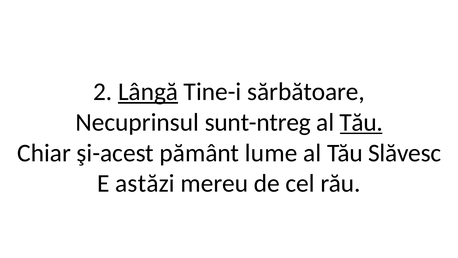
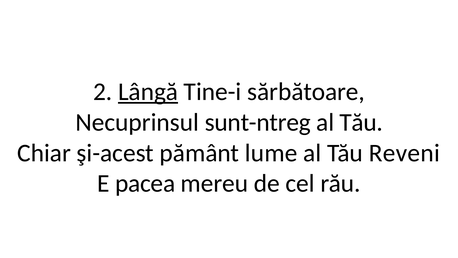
Tău at (361, 122) underline: present -> none
Slăvesc: Slăvesc -> Reveni
astăzi: astăzi -> pacea
